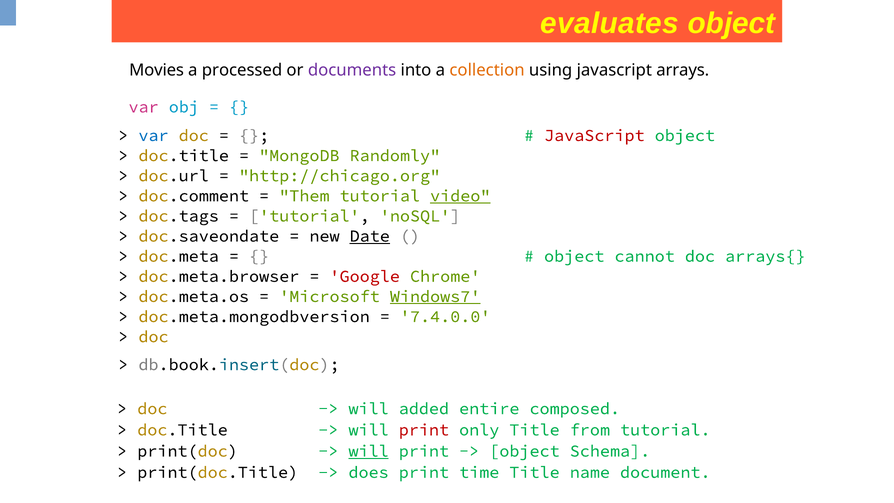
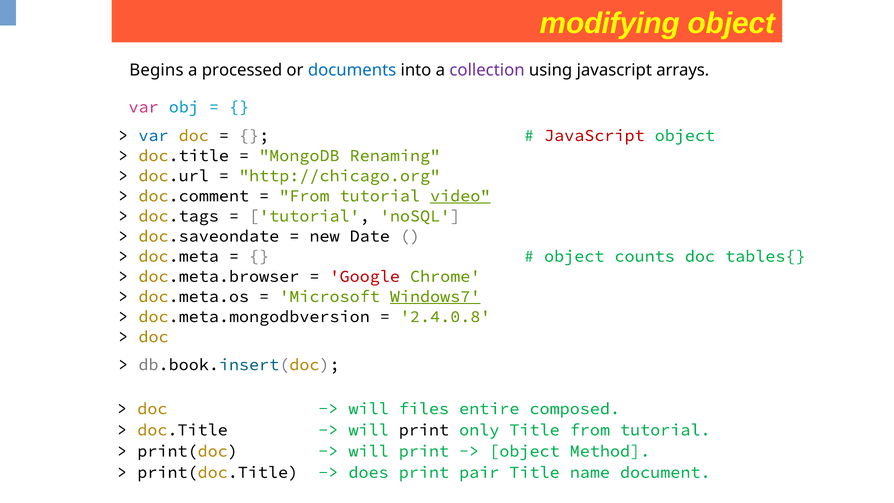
evaluates: evaluates -> modifying
Movies: Movies -> Begins
documents colour: purple -> blue
collection colour: orange -> purple
Randomly: Randomly -> Renaming
Them at (304, 196): Them -> From
Date underline: present -> none
cannot: cannot -> counts
arrays{: arrays{ -> tables{
7.4.0.0: 7.4.0.0 -> 2.4.0.8
added: added -> files
print at (424, 430) colour: red -> black
will at (369, 451) underline: present -> none
Schema: Schema -> Method
time: time -> pair
